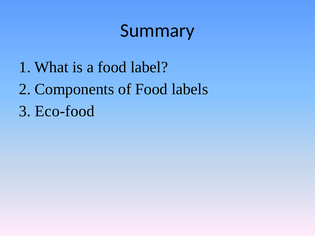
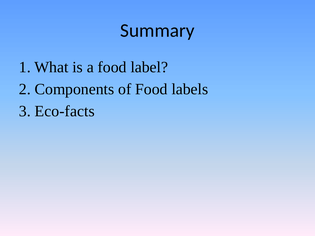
Eco-food: Eco-food -> Eco-facts
